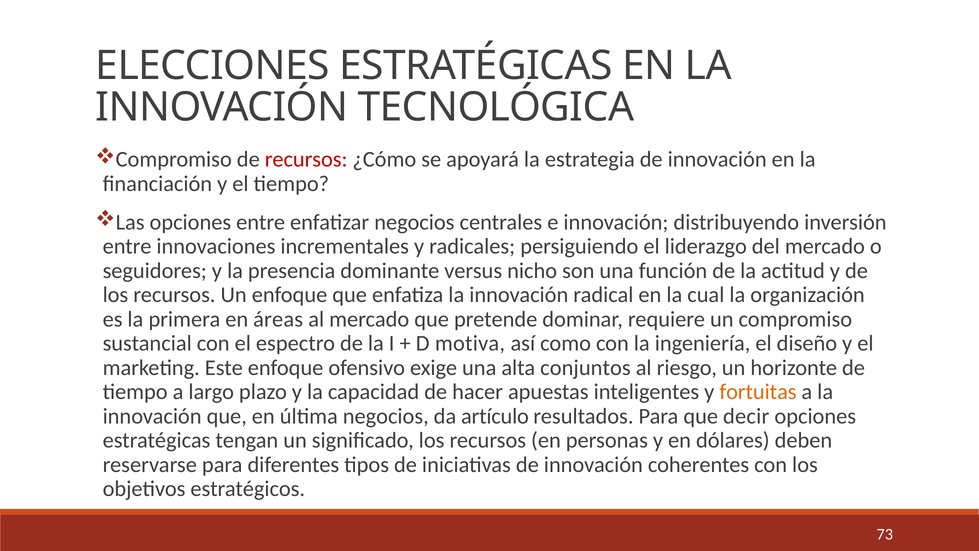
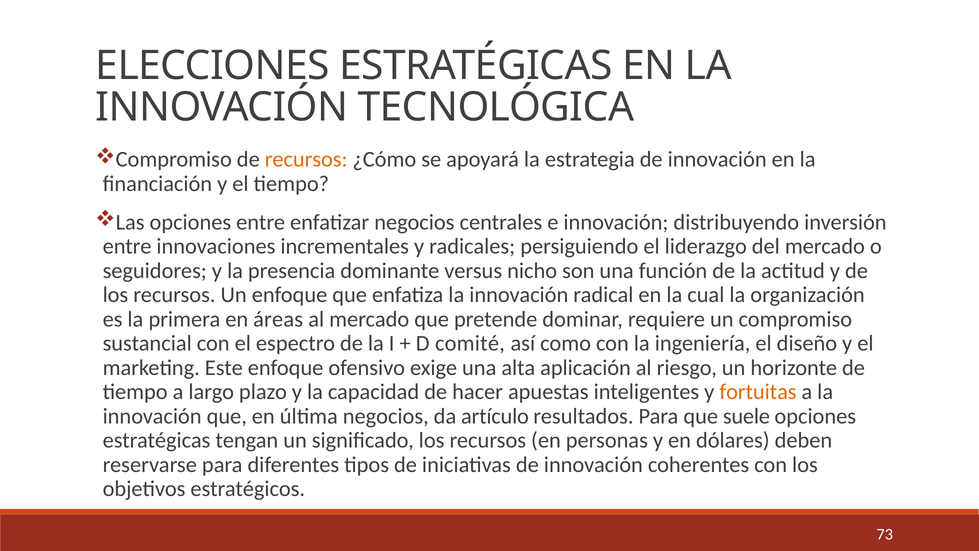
recursos at (306, 159) colour: red -> orange
motiva: motiva -> comité
conjuntos: conjuntos -> aplicación
decir: decir -> suele
